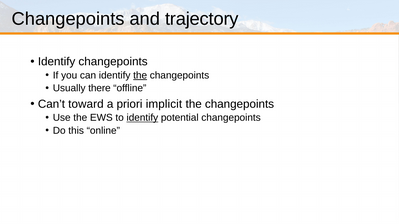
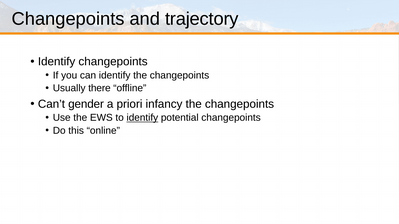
the at (140, 76) underline: present -> none
toward: toward -> gender
implicit: implicit -> infancy
